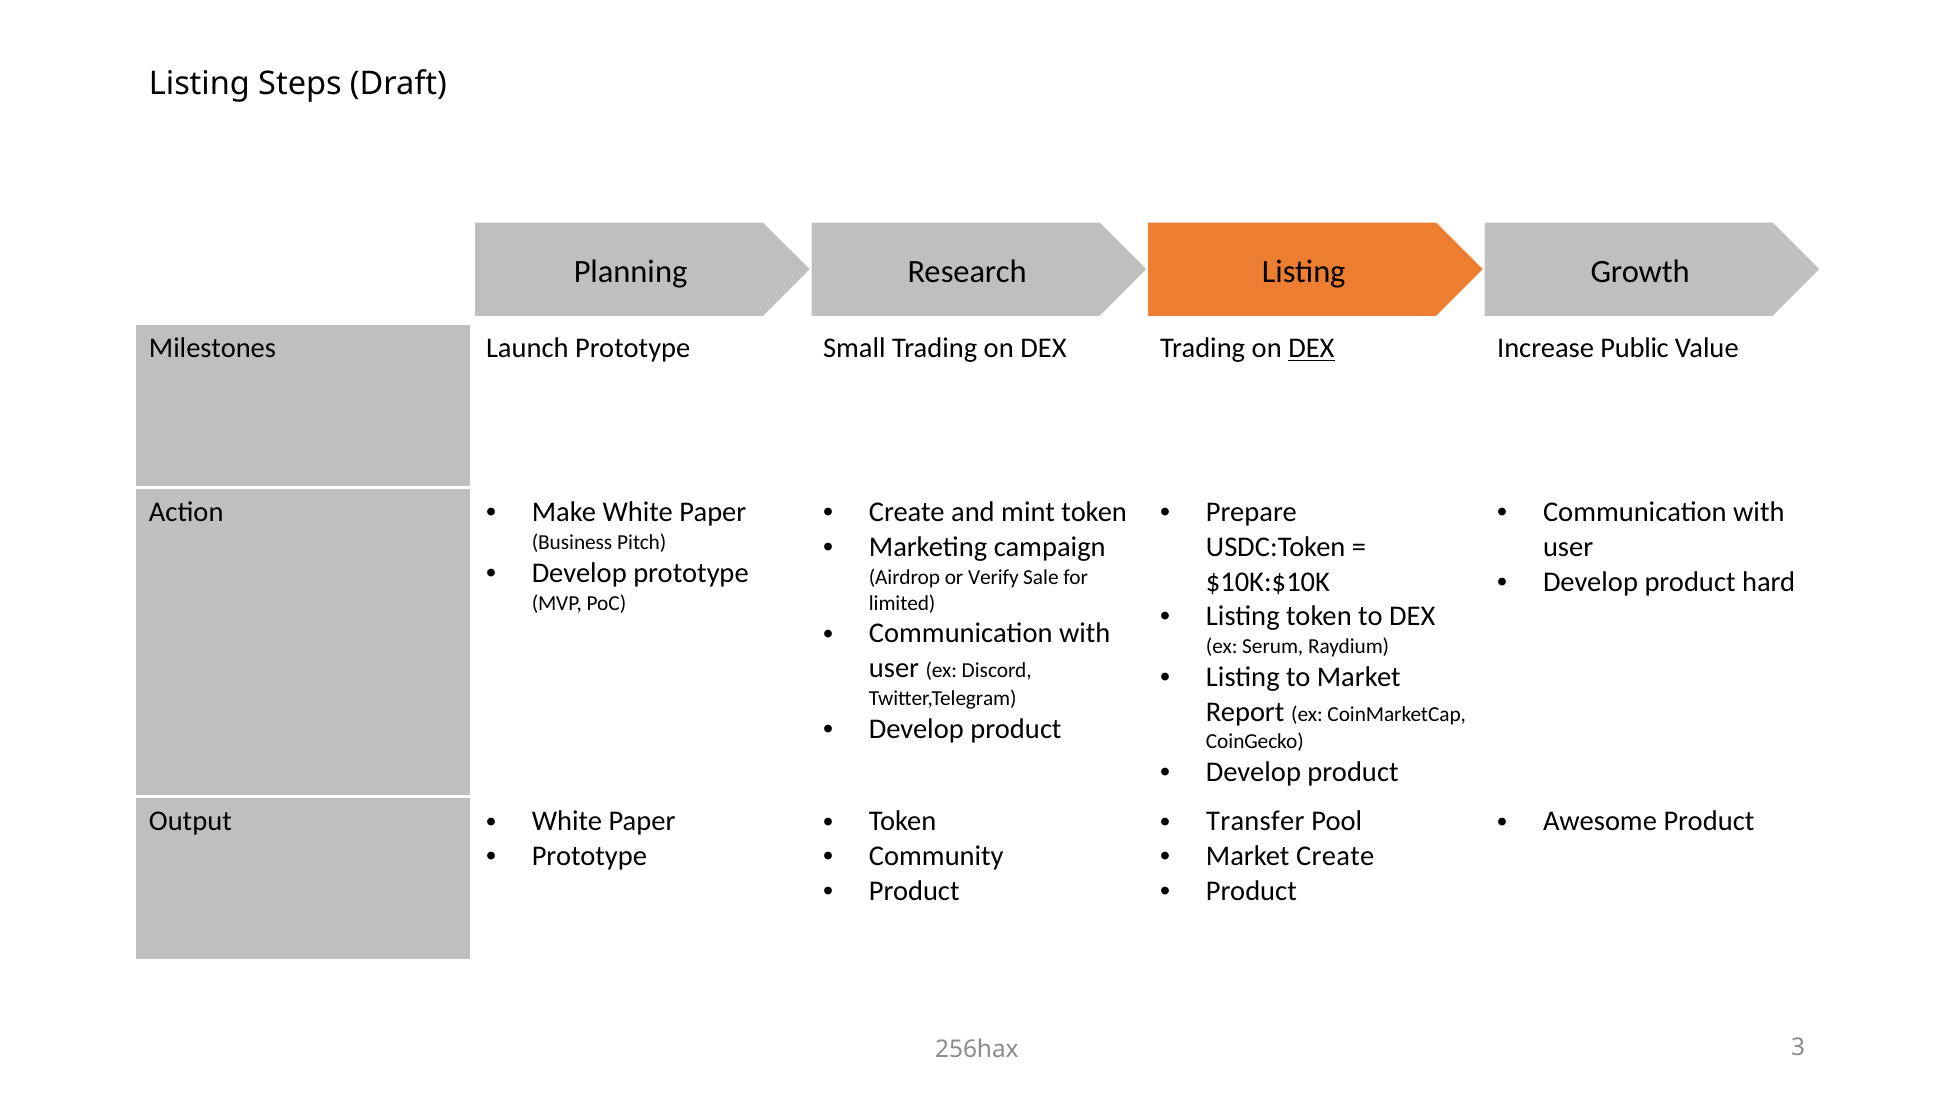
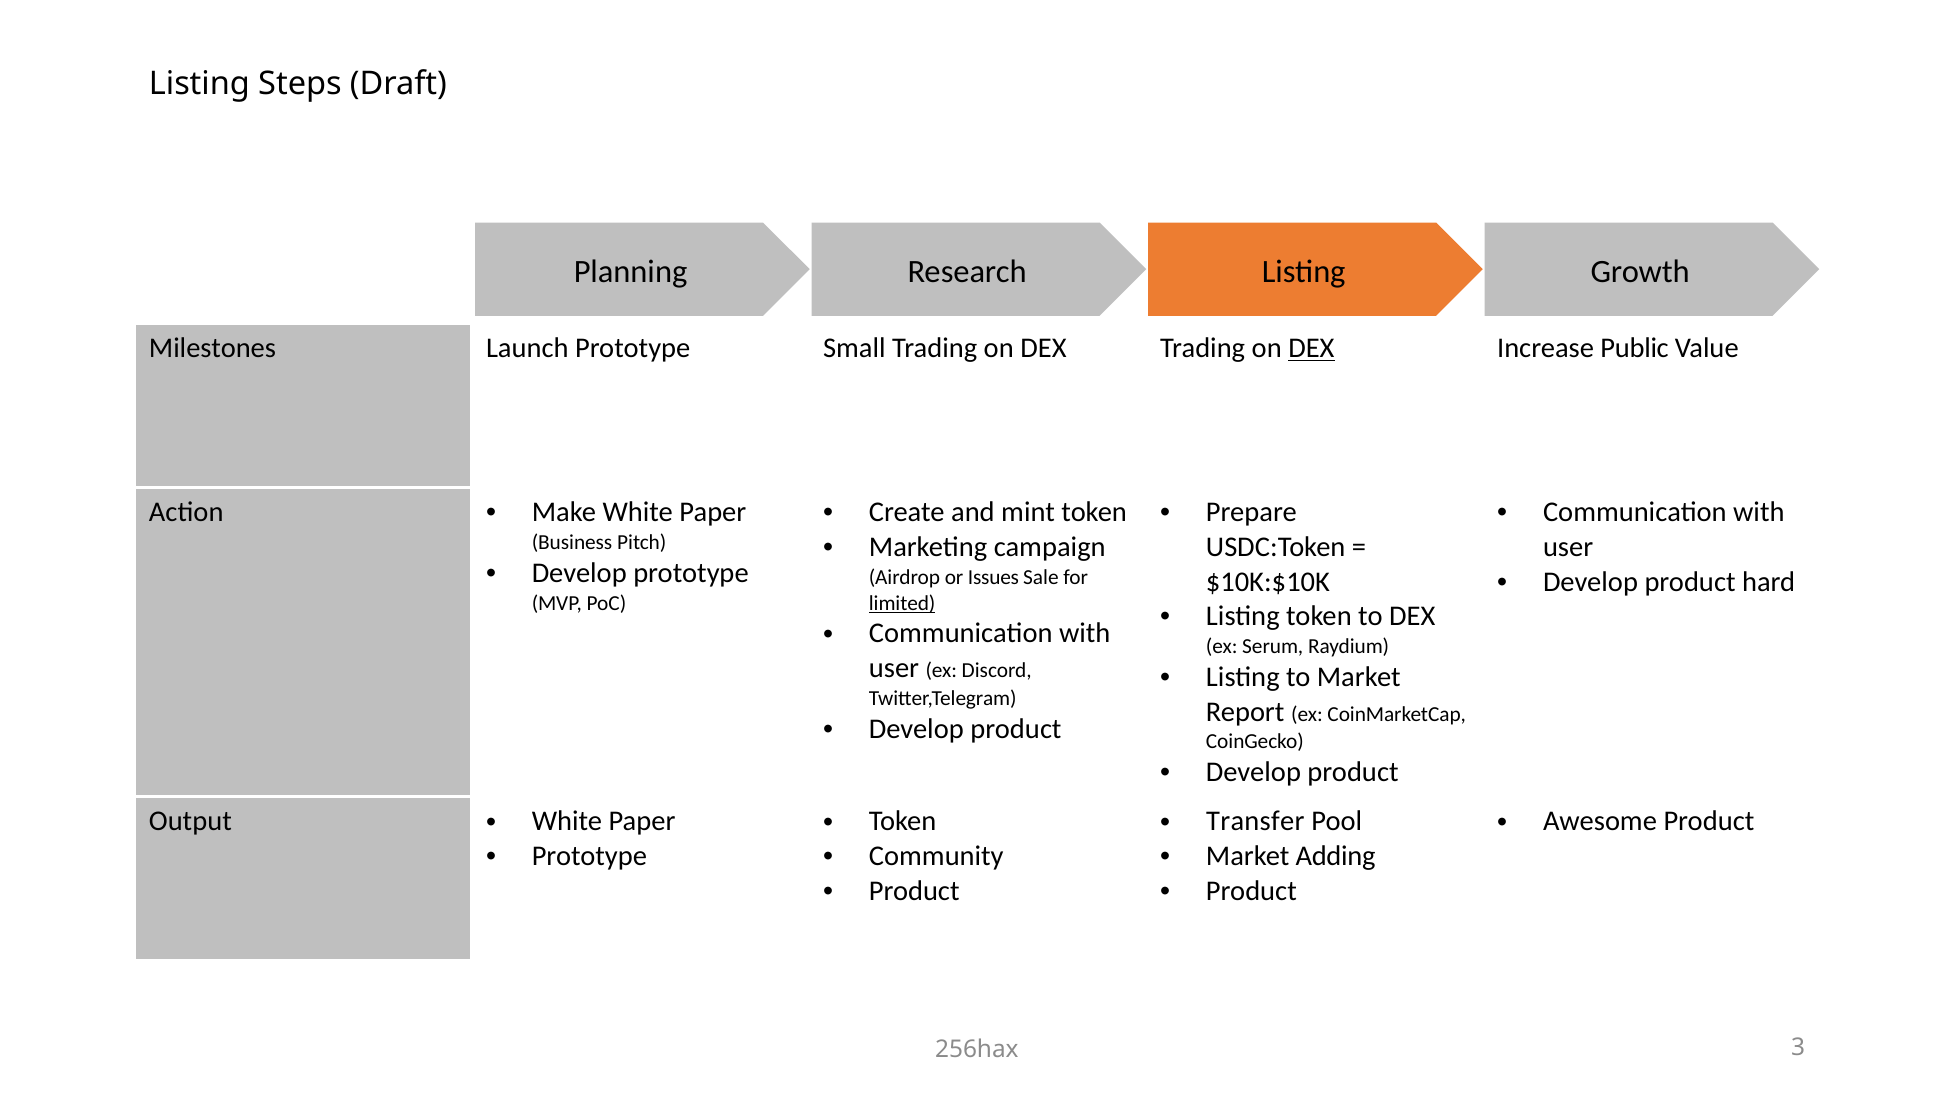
Verify: Verify -> Issues
limited underline: none -> present
Market Create: Create -> Adding
